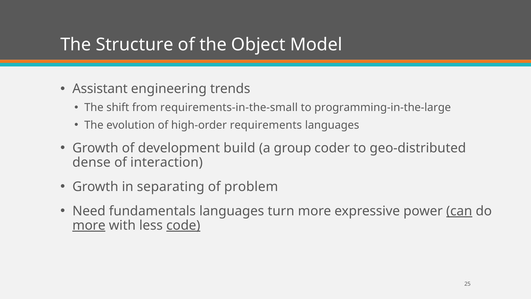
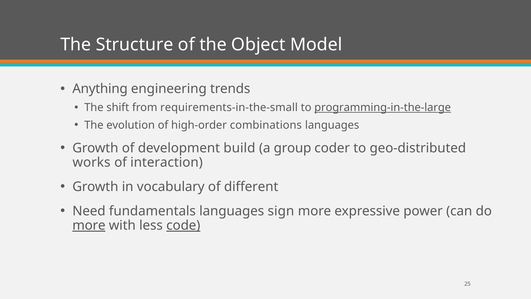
Assistant: Assistant -> Anything
programming-in-the-large underline: none -> present
requirements: requirements -> combinations
dense: dense -> works
separating: separating -> vocabulary
problem: problem -> different
turn: turn -> sign
can underline: present -> none
